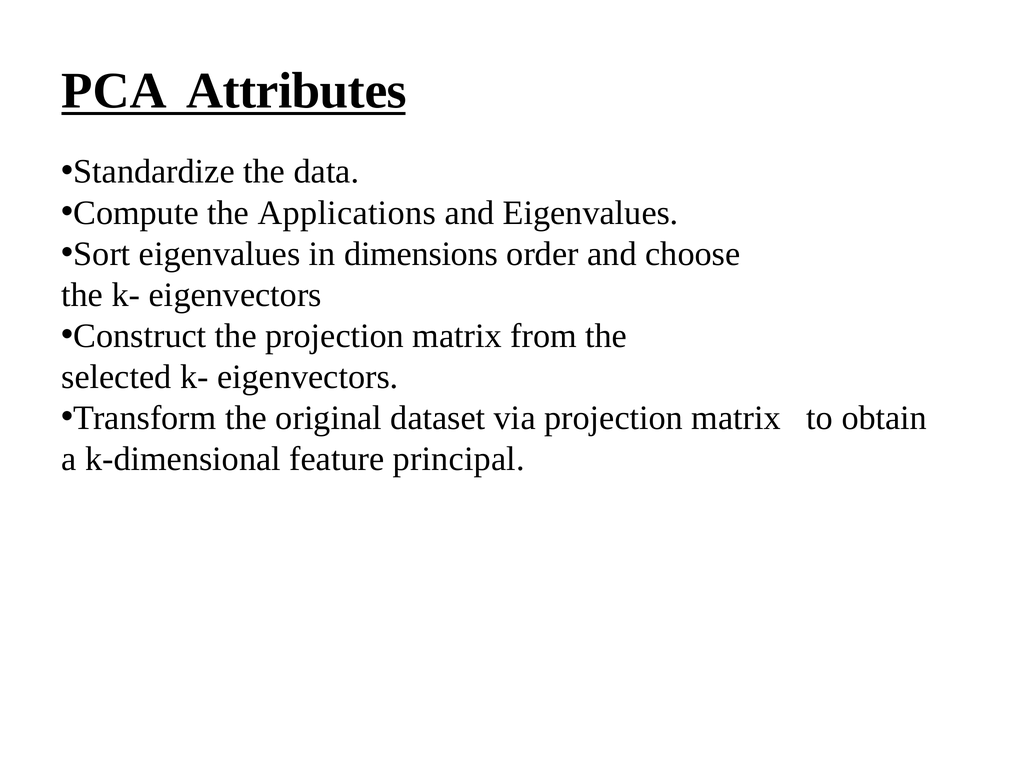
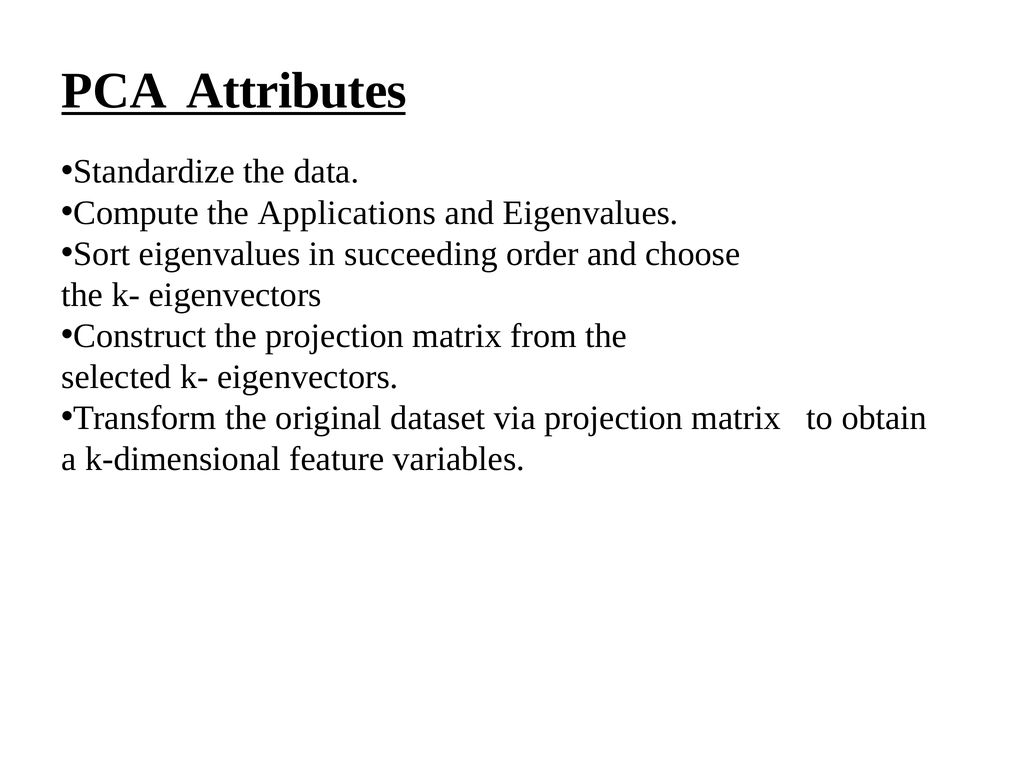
dimensions: dimensions -> succeeding
principal: principal -> variables
